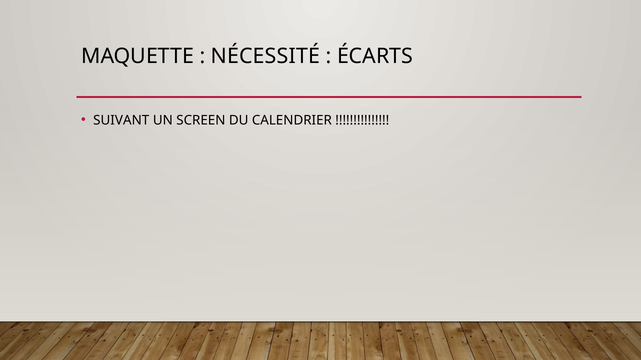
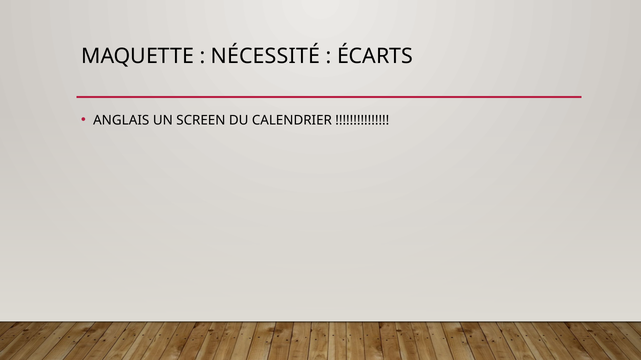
SUIVANT: SUIVANT -> ANGLAIS
